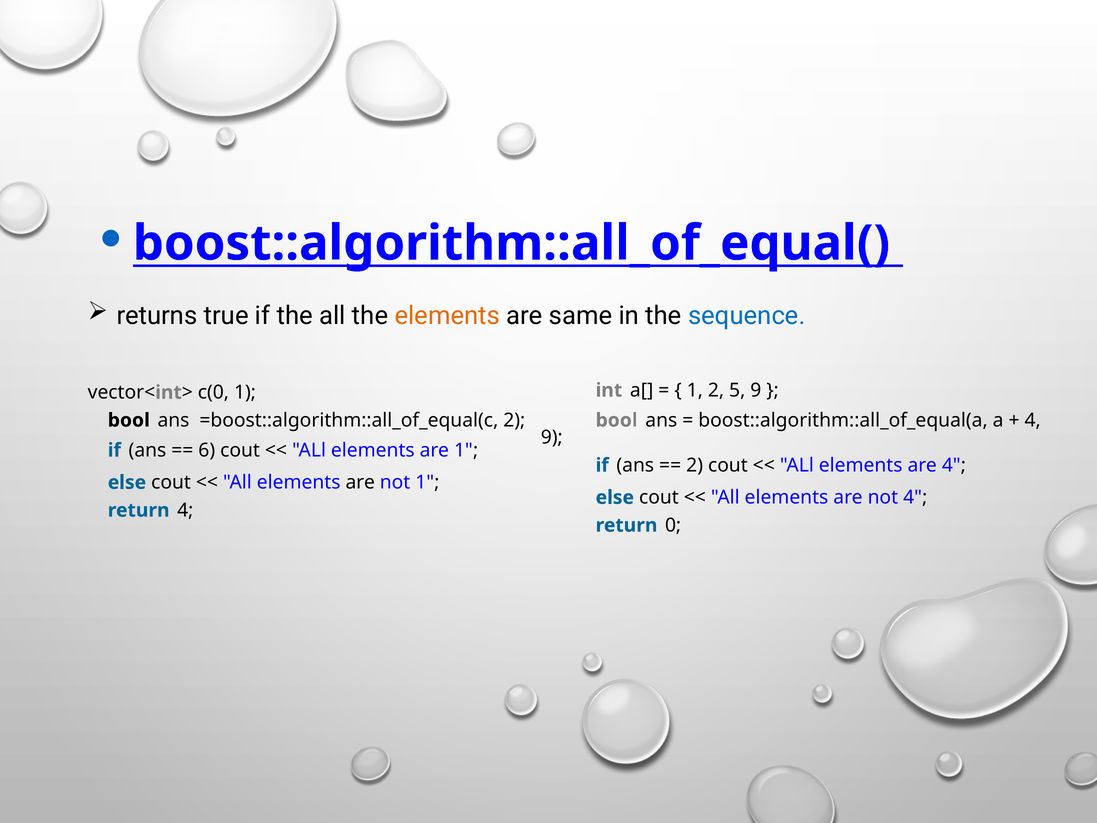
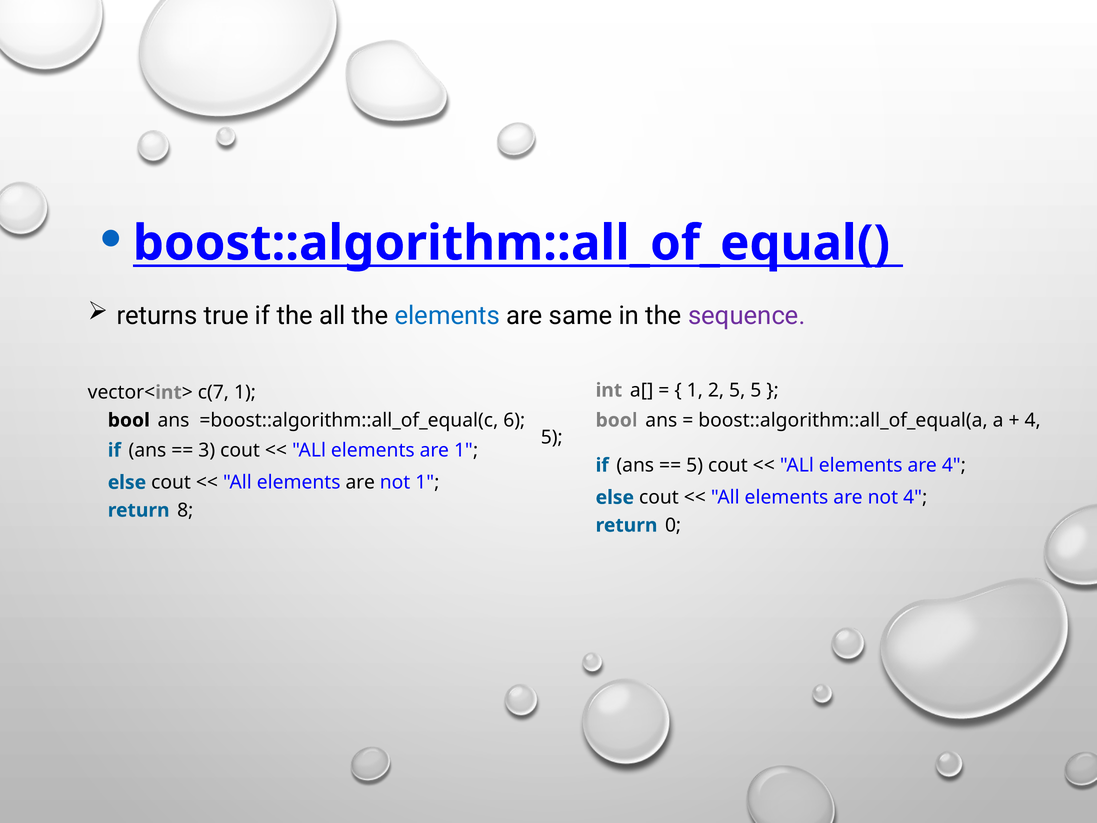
elements at (447, 315) colour: orange -> blue
sequence colour: blue -> purple
c(0: c(0 -> c(7
5 9: 9 -> 5
=boost::algorithm::all_of_equal(c 2: 2 -> 6
9 at (552, 437): 9 -> 5
6: 6 -> 3
2 at (695, 465): 2 -> 5
return 4: 4 -> 8
